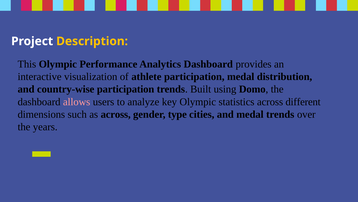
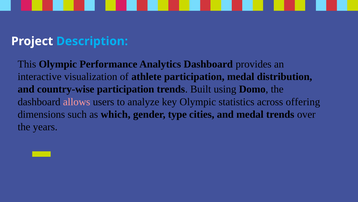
Description colour: yellow -> light blue
different: different -> offering
as across: across -> which
